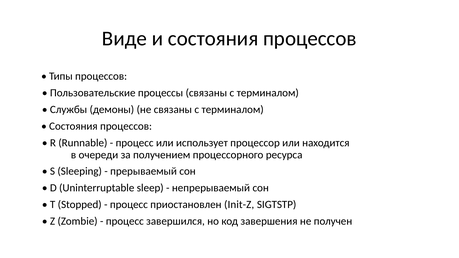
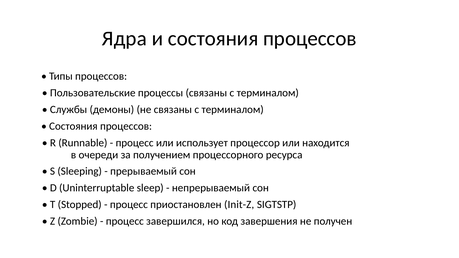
Виде: Виде -> Ядра
